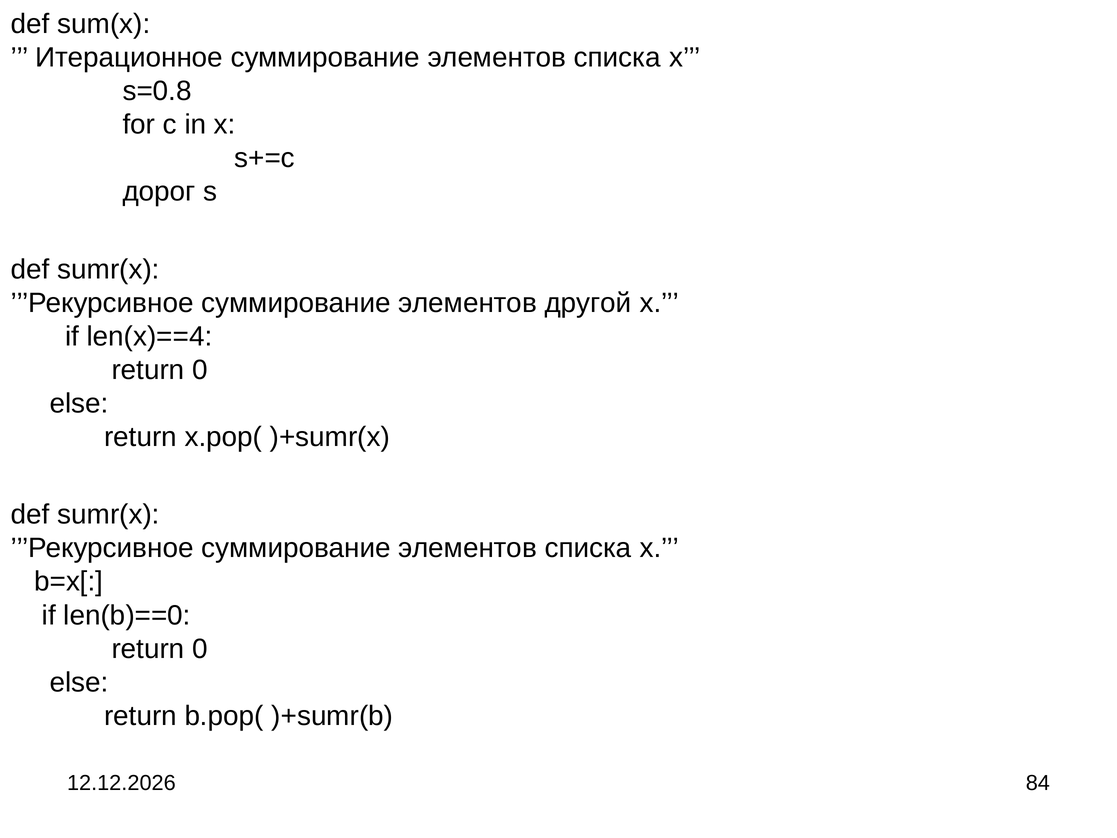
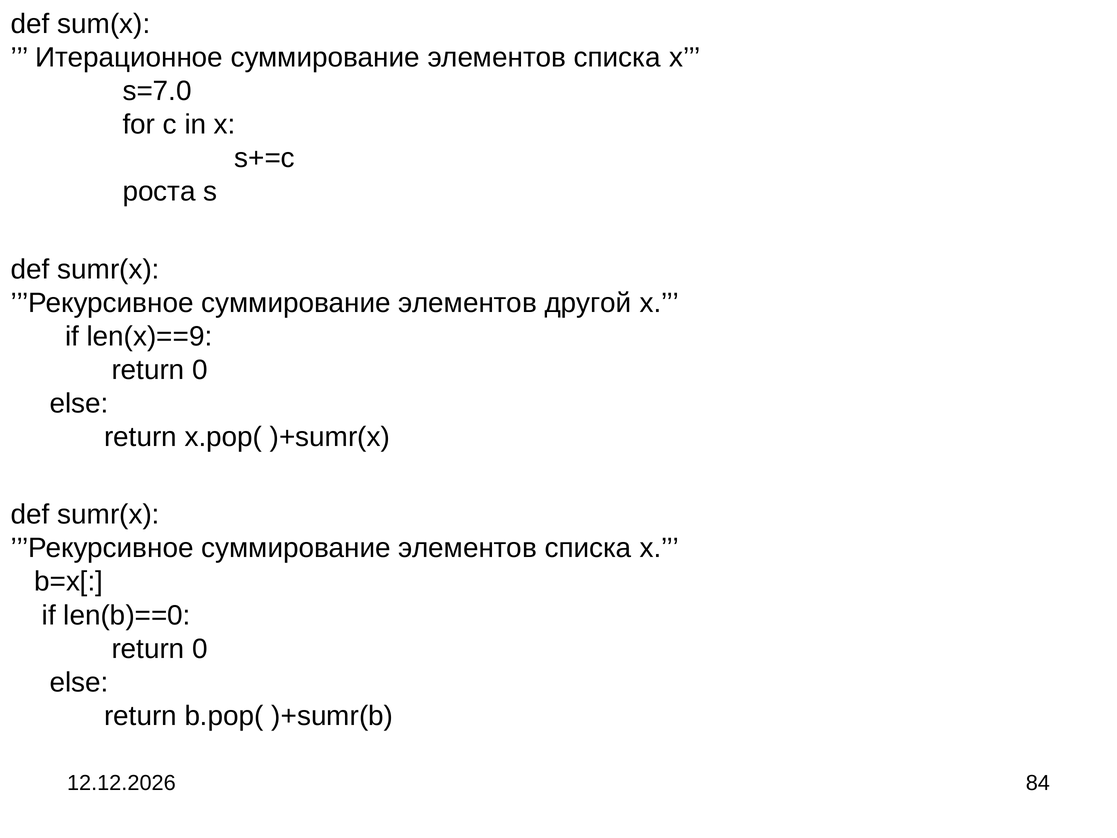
s=0.8: s=0.8 -> s=7.0
дорог: дорог -> роста
len(x)==4: len(x)==4 -> len(x)==9
